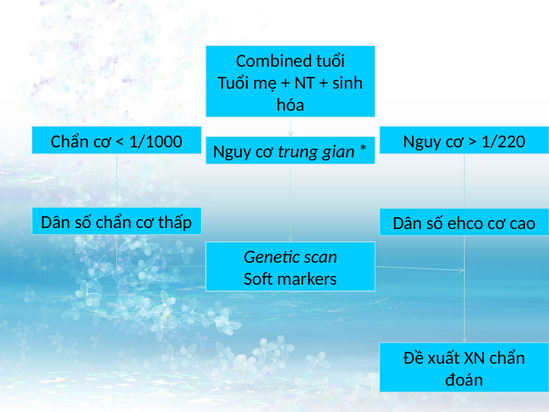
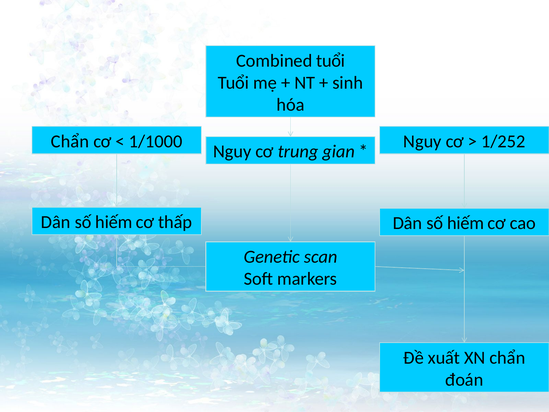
1/220: 1/220 -> 1/252
chẩn at (114, 222): chẩn -> hiếm
thấp Dân số ehco: ehco -> hiếm
